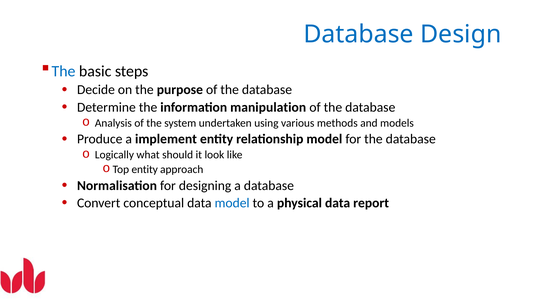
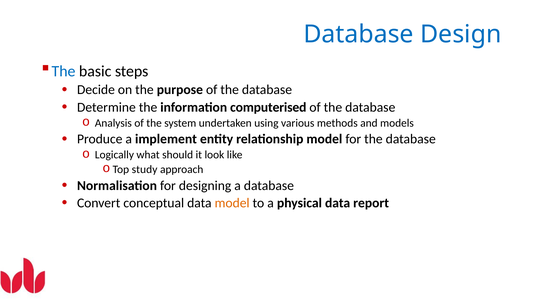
manipulation: manipulation -> computerised
Top entity: entity -> study
model at (232, 203) colour: blue -> orange
